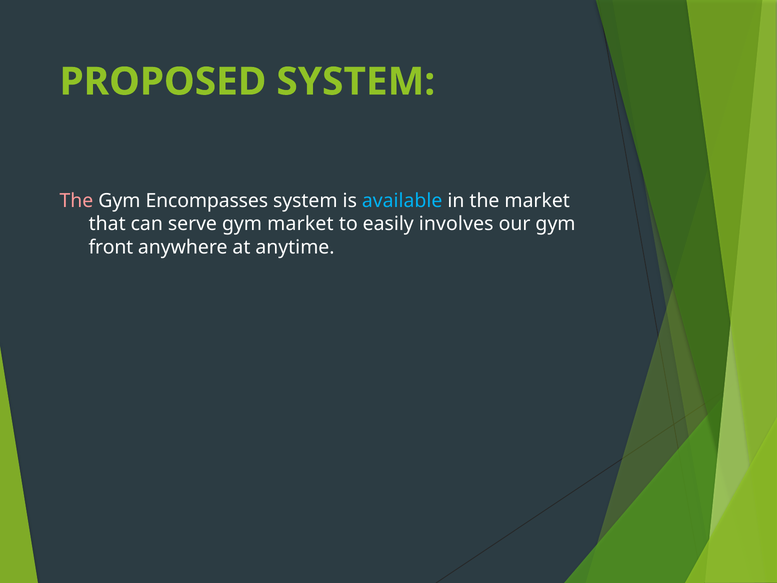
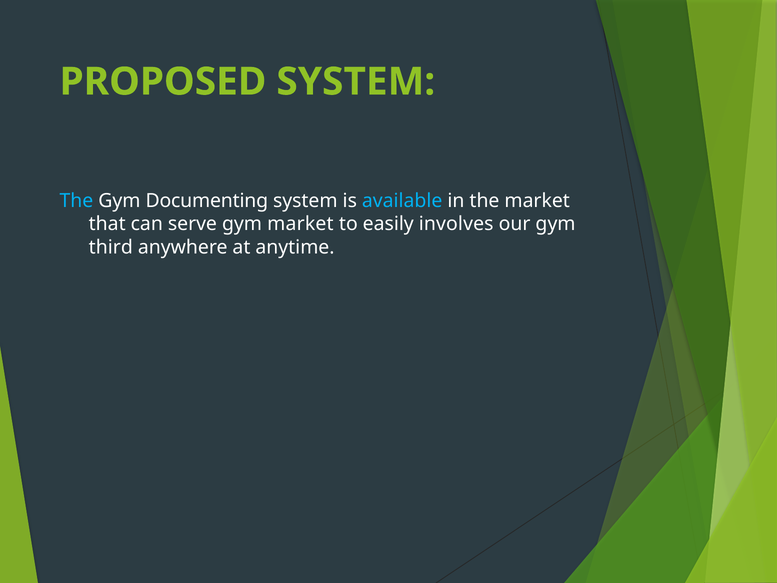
The at (76, 201) colour: pink -> light blue
Encompasses: Encompasses -> Documenting
front: front -> third
